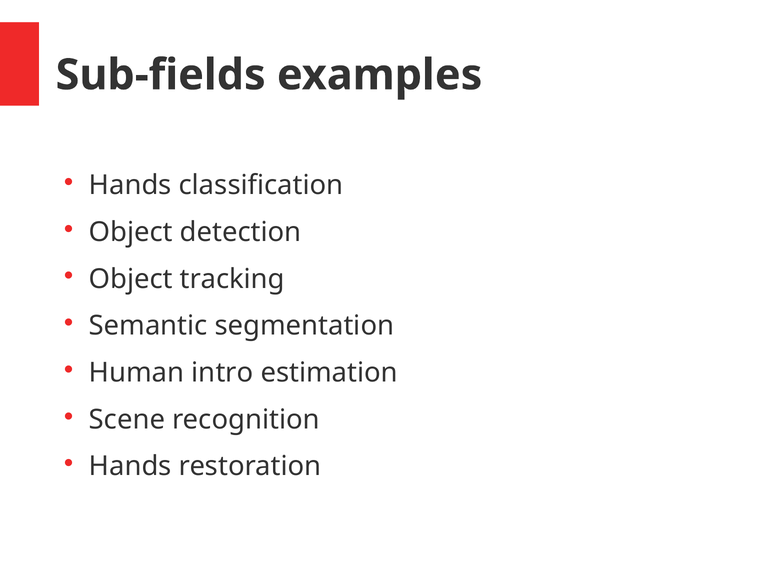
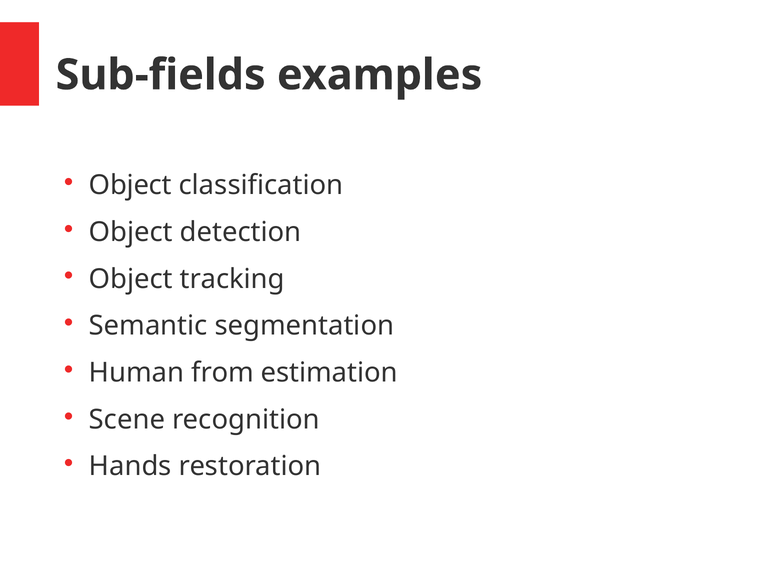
Hands at (130, 185): Hands -> Object
intro: intro -> from
